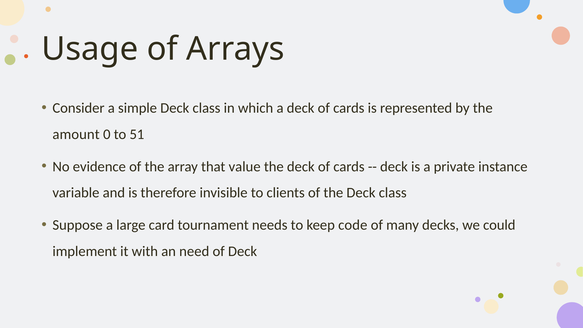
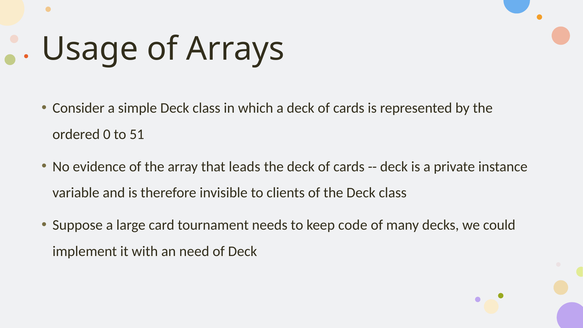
amount: amount -> ordered
value: value -> leads
